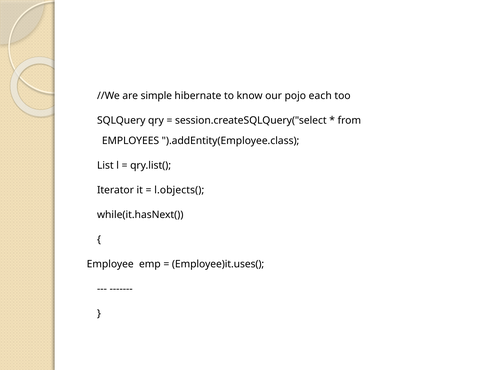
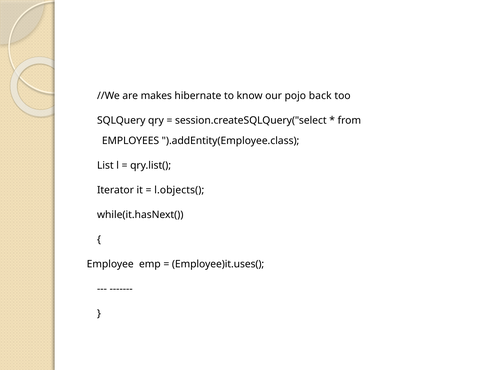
simple: simple -> makes
each: each -> back
